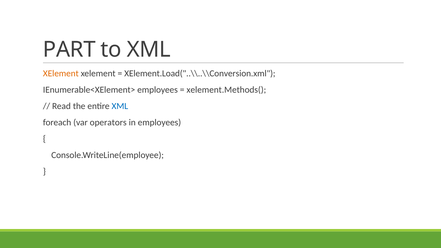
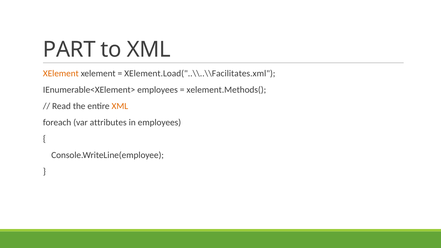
XElement.Load("..\\..\\Conversion.xml: XElement.Load("..\\..\\Conversion.xml -> XElement.Load("..\\..\\Facilitates.xml
XML at (120, 106) colour: blue -> orange
operators: operators -> attributes
